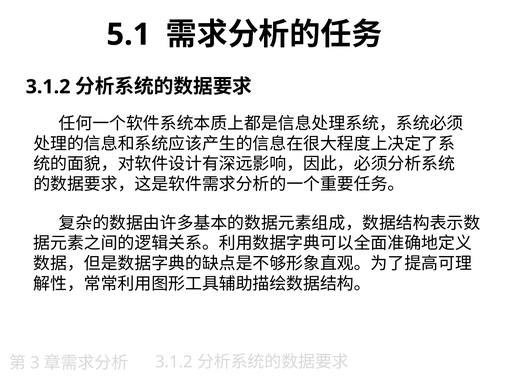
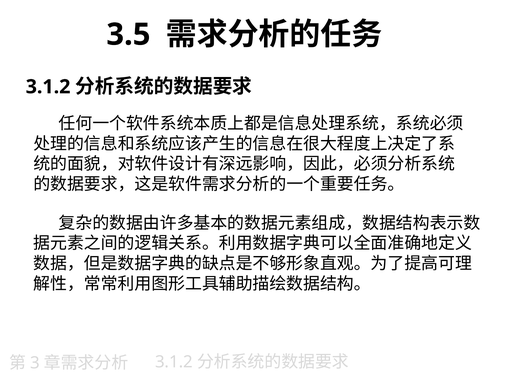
5.1: 5.1 -> 3.5
